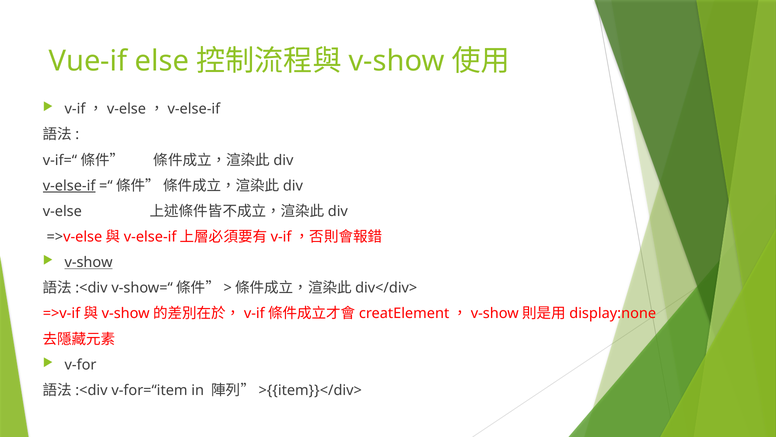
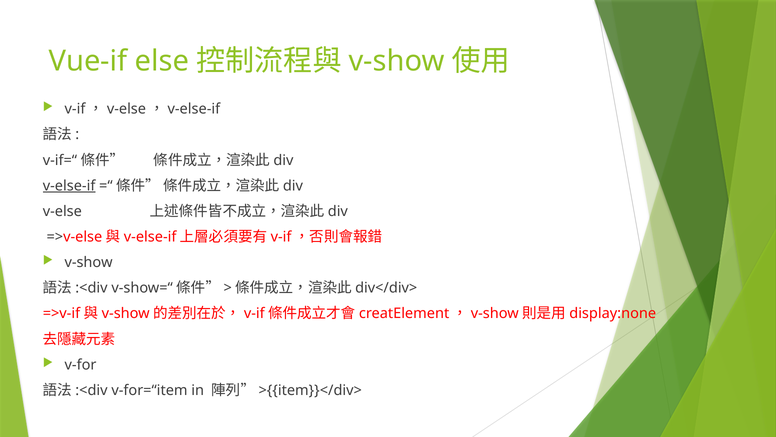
v-show at (89, 262) underline: present -> none
